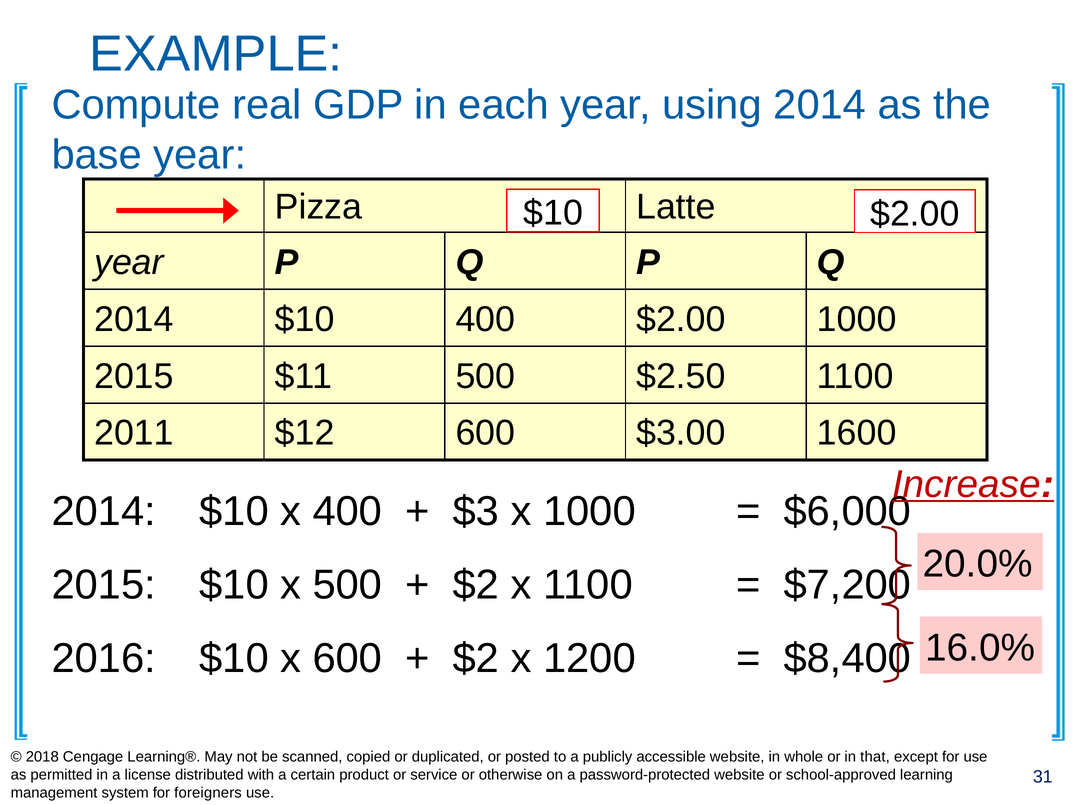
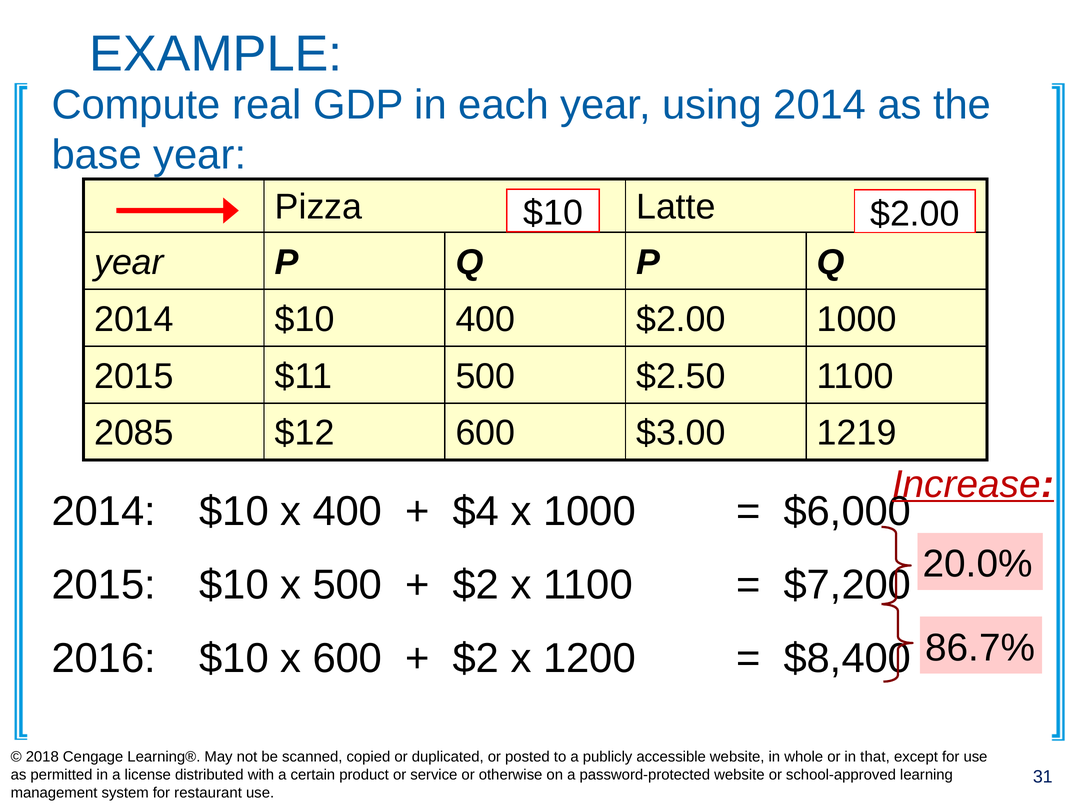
2011: 2011 -> 2085
1600: 1600 -> 1219
$3: $3 -> $4
16.0%: 16.0% -> 86.7%
foreigners: foreigners -> restaurant
